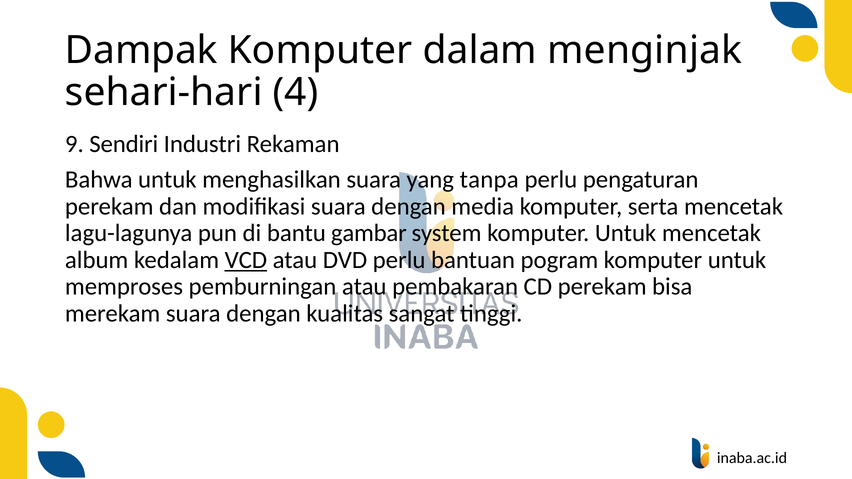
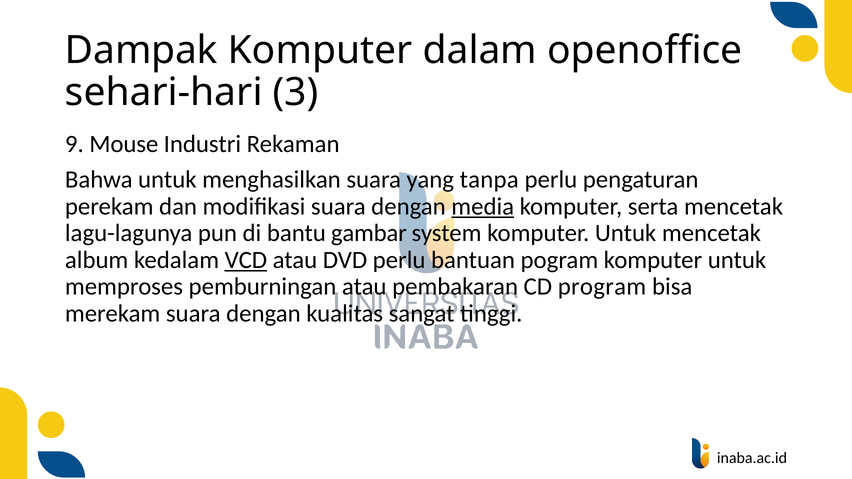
menginjak: menginjak -> openoffice
4: 4 -> 3
Sendiri: Sendiri -> Mouse
media underline: none -> present
CD perekam: perekam -> program
